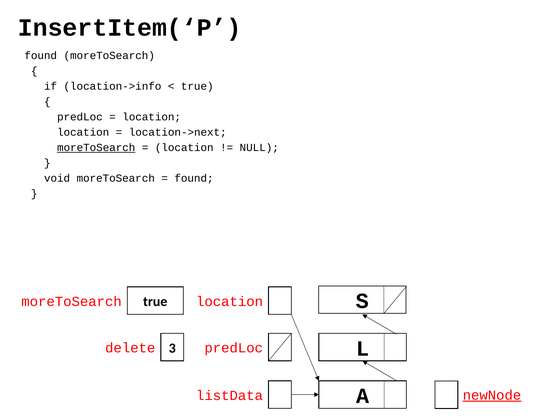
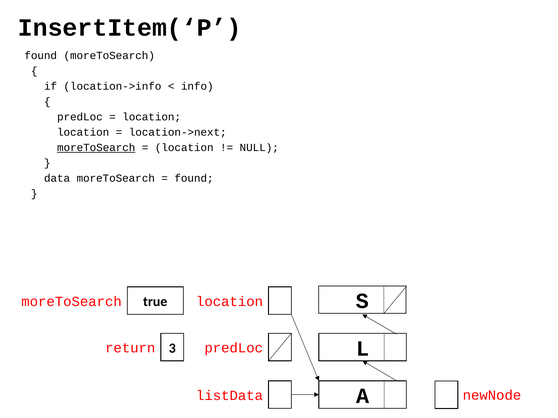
true at (197, 86): true -> info
void: void -> data
delete: delete -> return
newNode underline: present -> none
